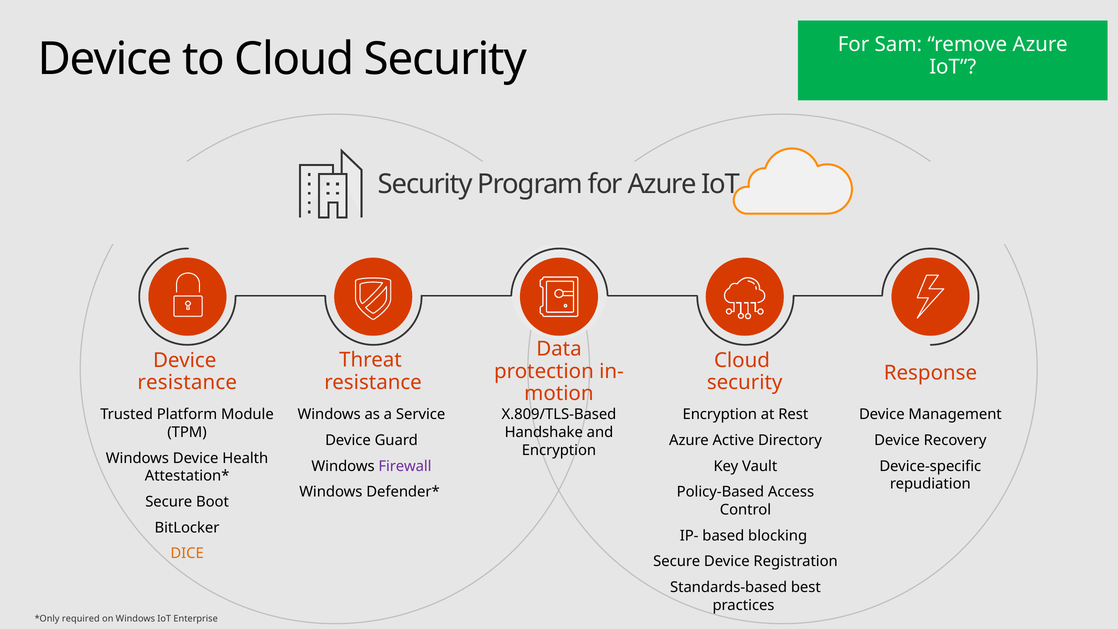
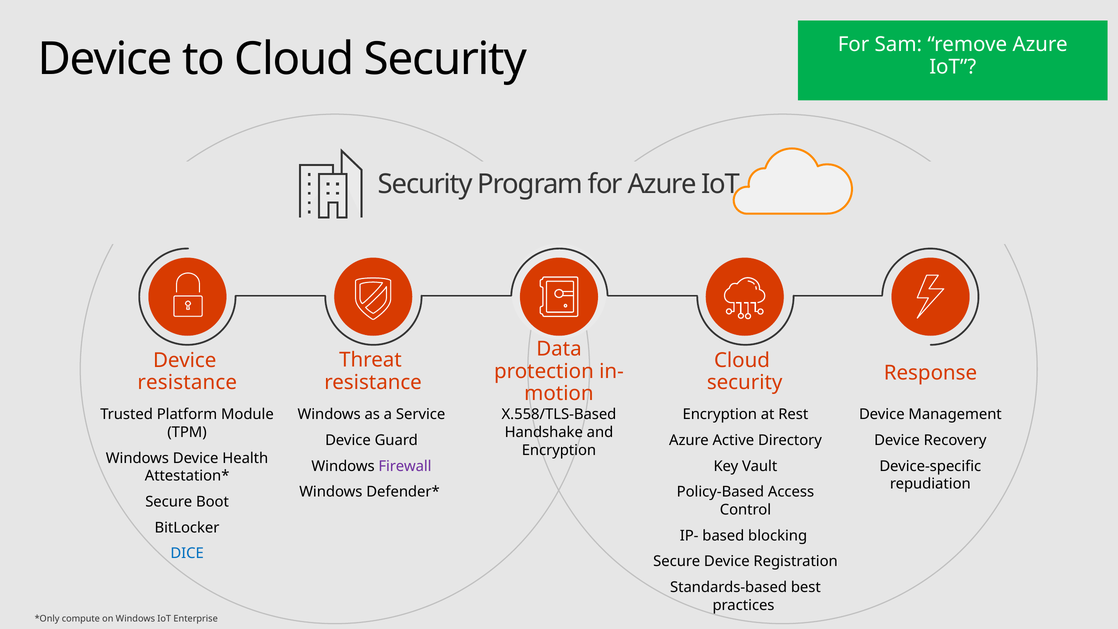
X.809/TLS-Based: X.809/TLS-Based -> X.558/TLS-Based
DICE colour: orange -> blue
required: required -> compute
